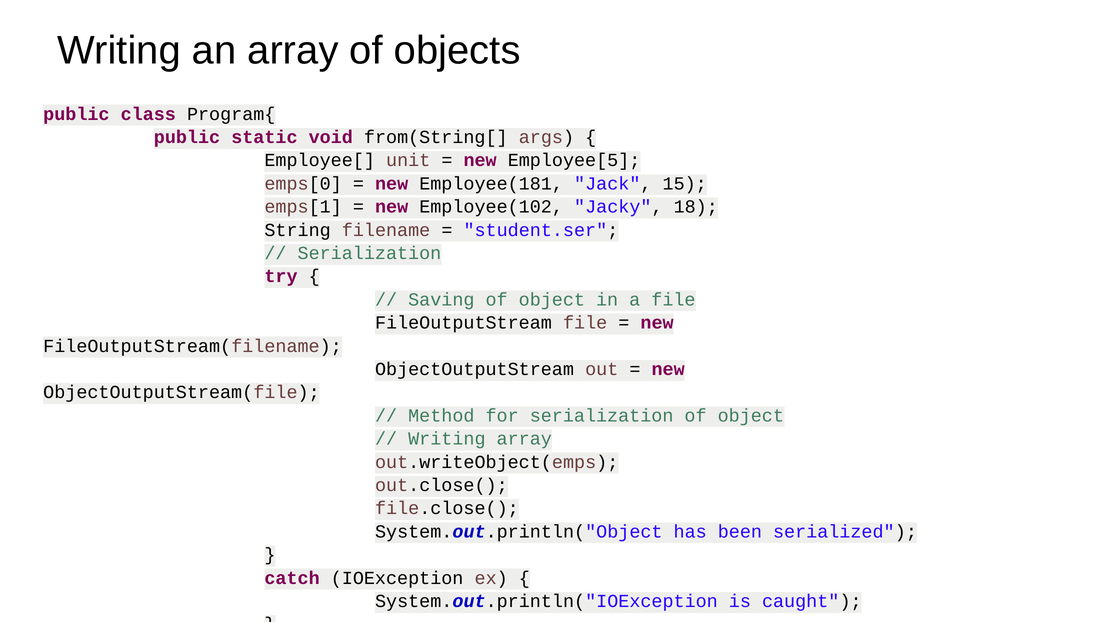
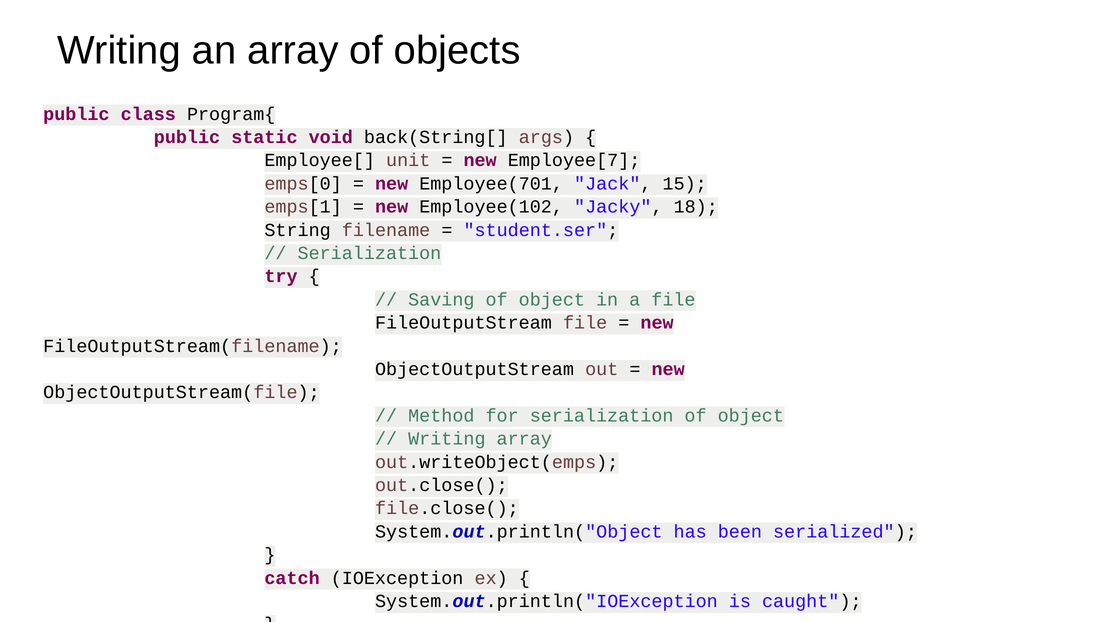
from(String[: from(String[ -> back(String[
Employee[5: Employee[5 -> Employee[7
Employee(181: Employee(181 -> Employee(701
